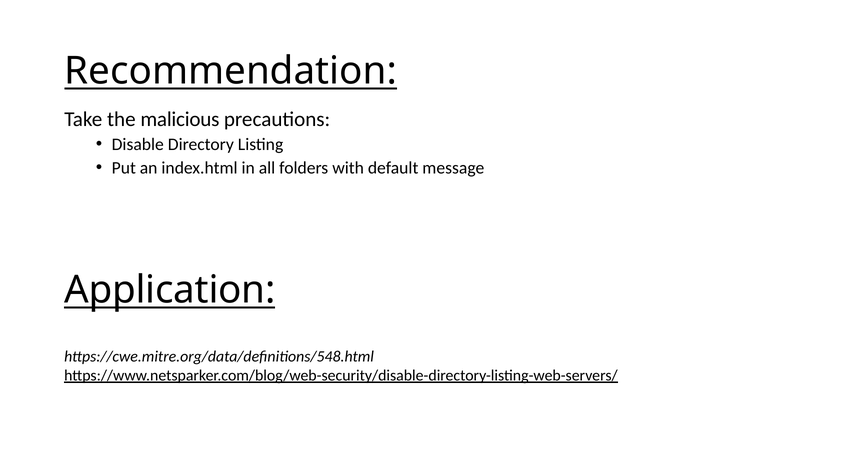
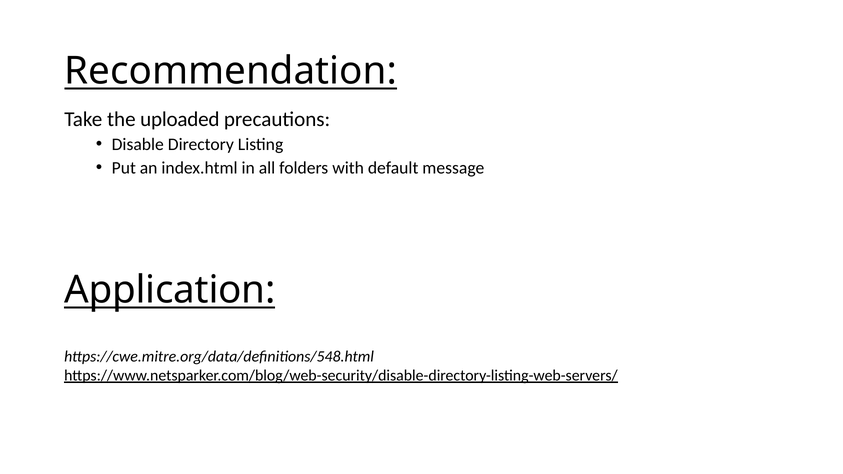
malicious: malicious -> uploaded
